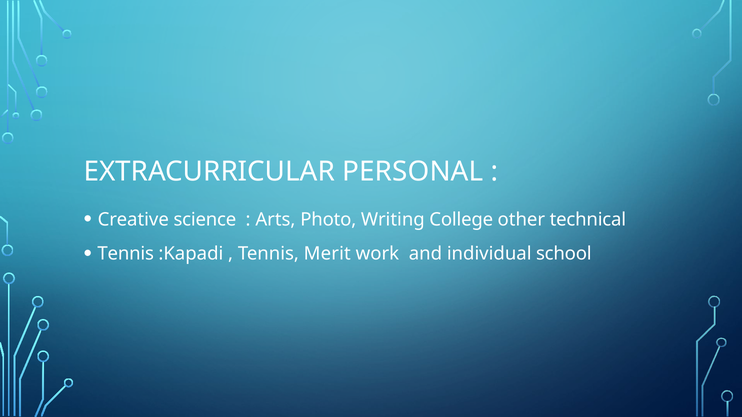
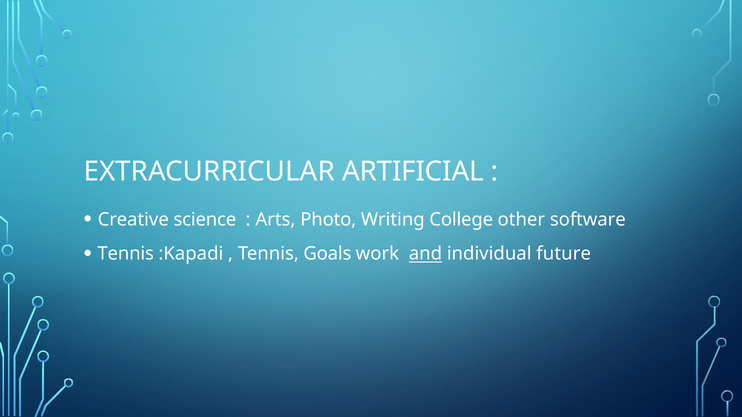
PERSONAL: PERSONAL -> ARTIFICIAL
technical: technical -> software
Merit: Merit -> Goals
and underline: none -> present
school: school -> future
